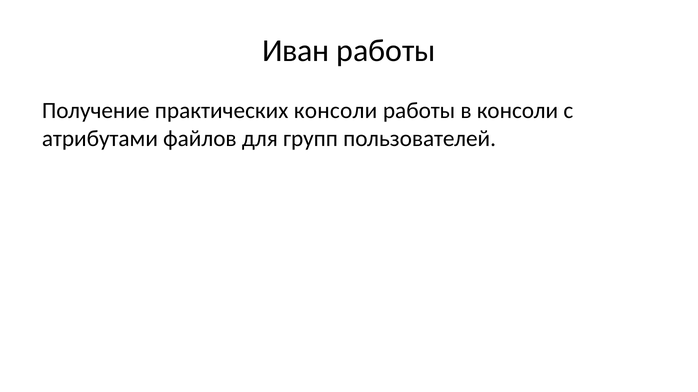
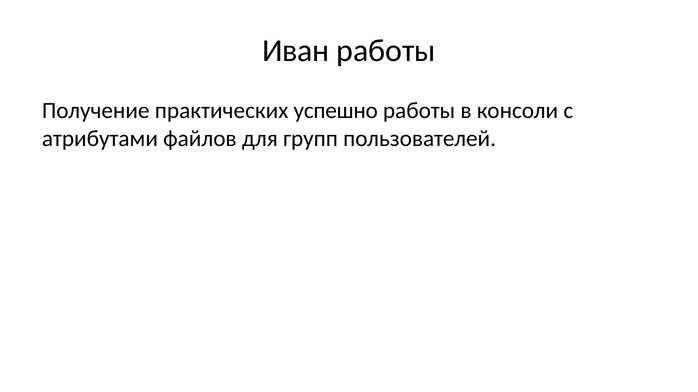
практических консоли: консоли -> успешно
